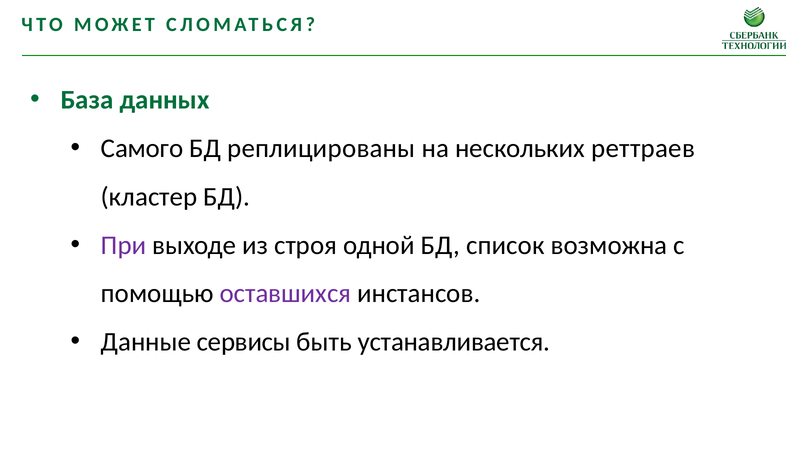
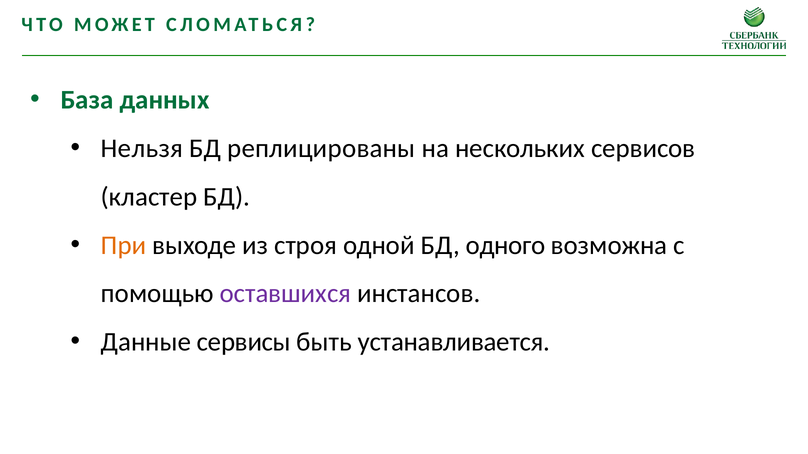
Самого: Самого -> Нельзя
реттраев: реттраев -> сервисов
При colour: purple -> orange
список: список -> одного
